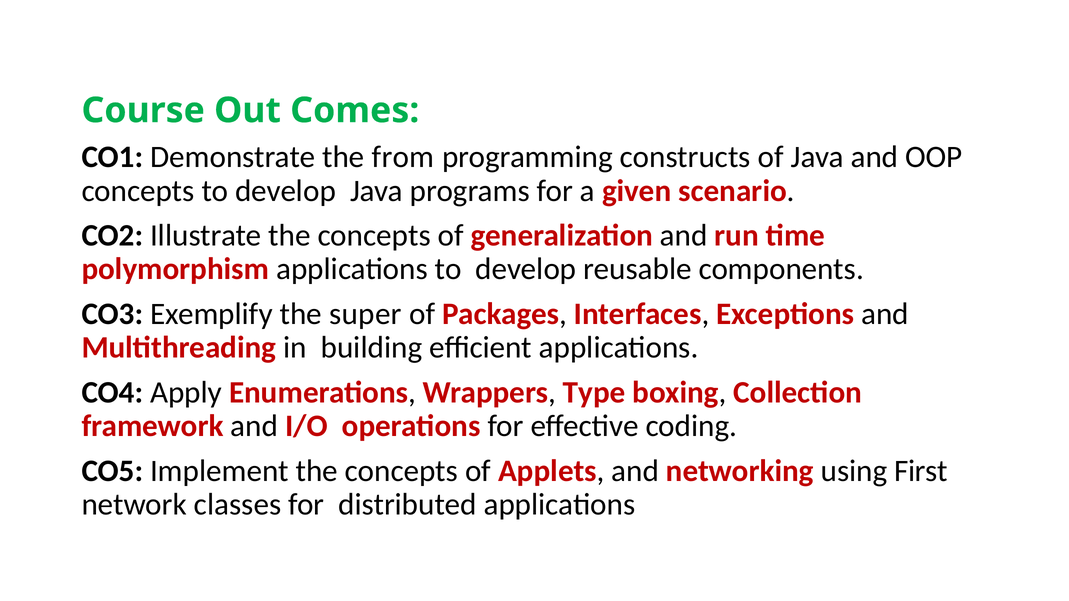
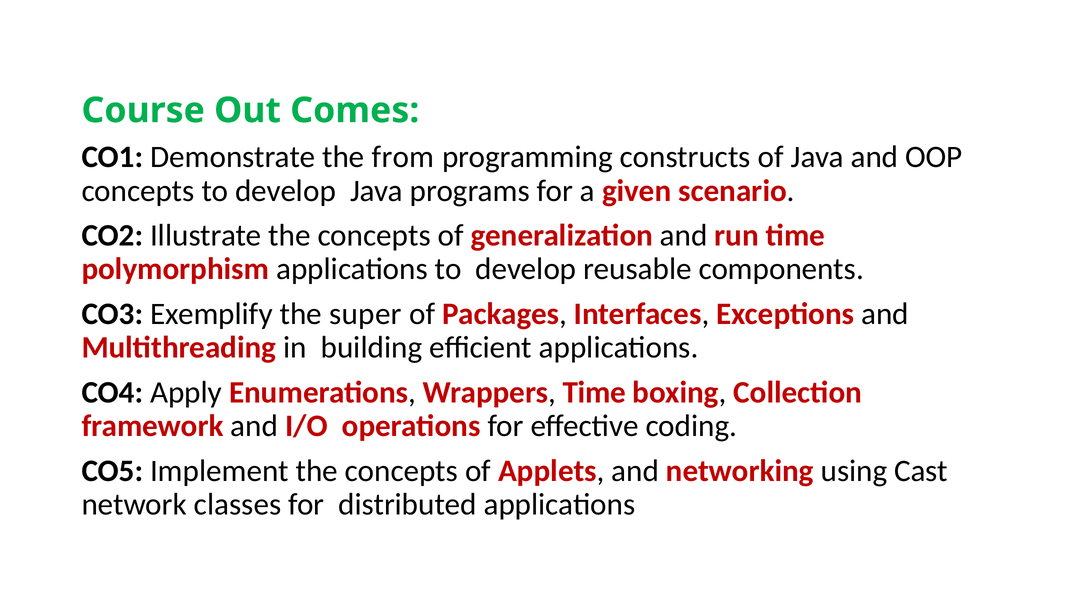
Wrappers Type: Type -> Time
First: First -> Cast
